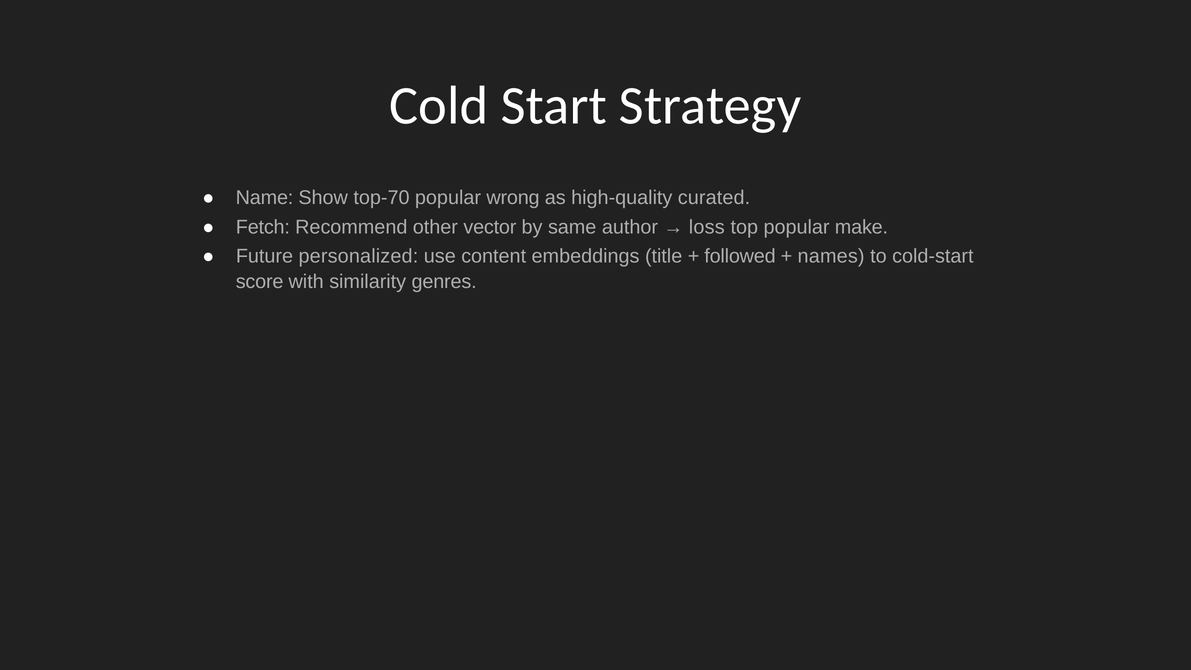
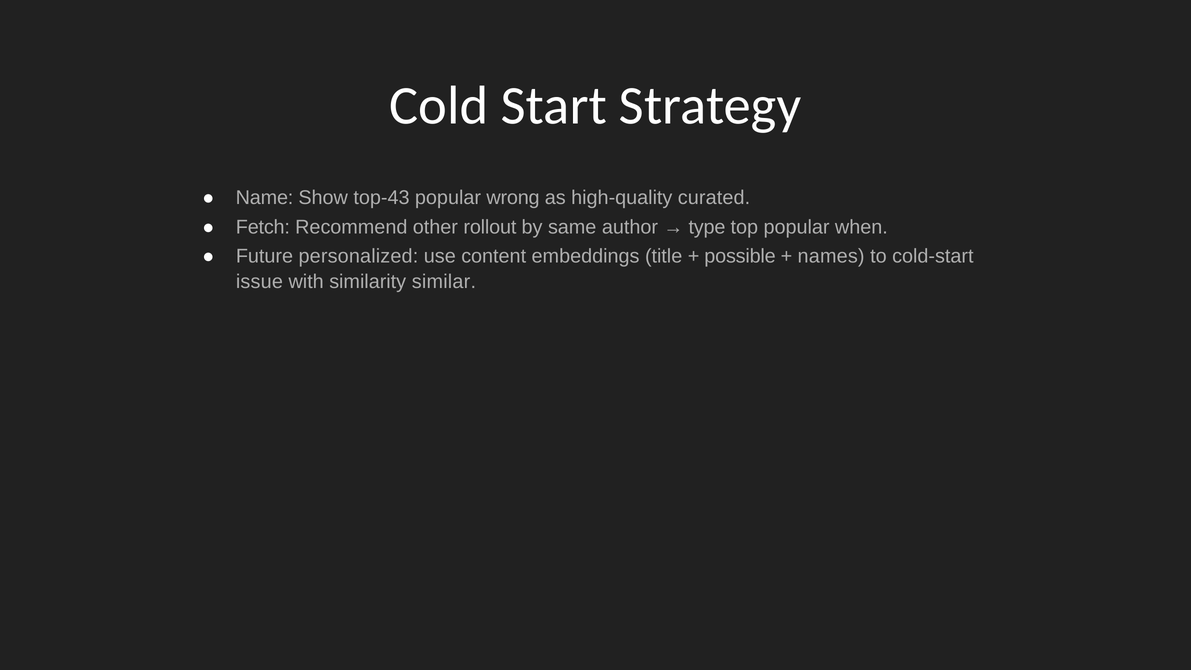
top-70: top-70 -> top-43
vector: vector -> rollout
loss: loss -> type
make: make -> when
followed: followed -> possible
score: score -> issue
genres: genres -> similar
